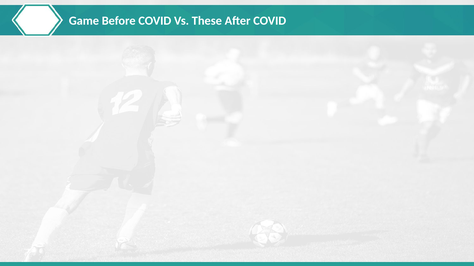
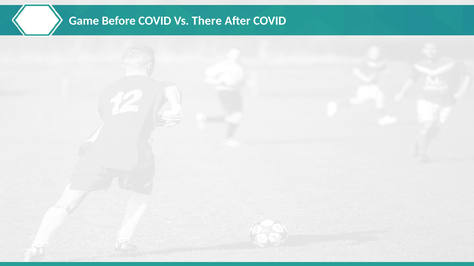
These: These -> There
